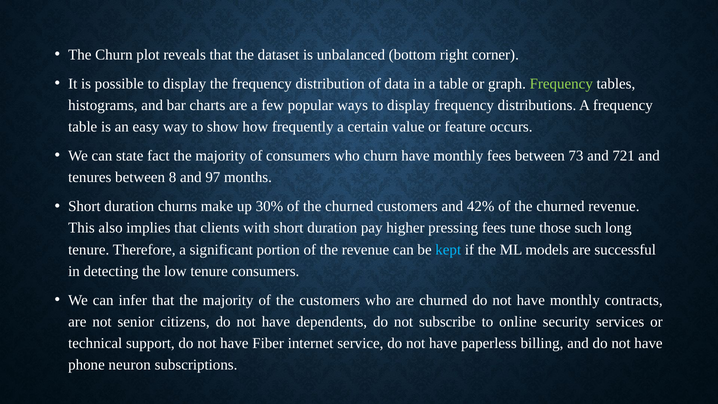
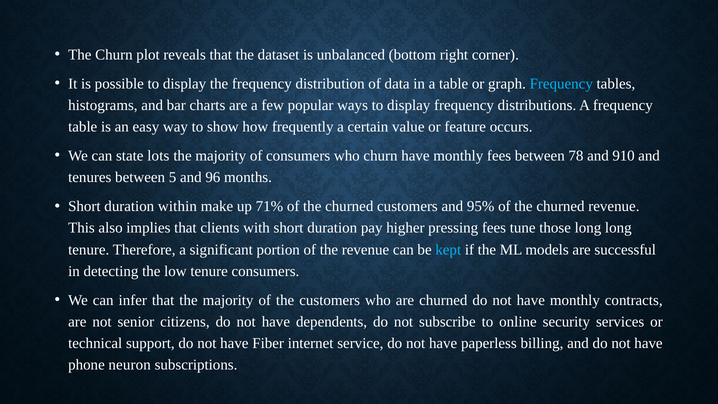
Frequency at (561, 84) colour: light green -> light blue
fact: fact -> lots
73: 73 -> 78
721: 721 -> 910
8: 8 -> 5
97: 97 -> 96
churns: churns -> within
30%: 30% -> 71%
42%: 42% -> 95%
those such: such -> long
